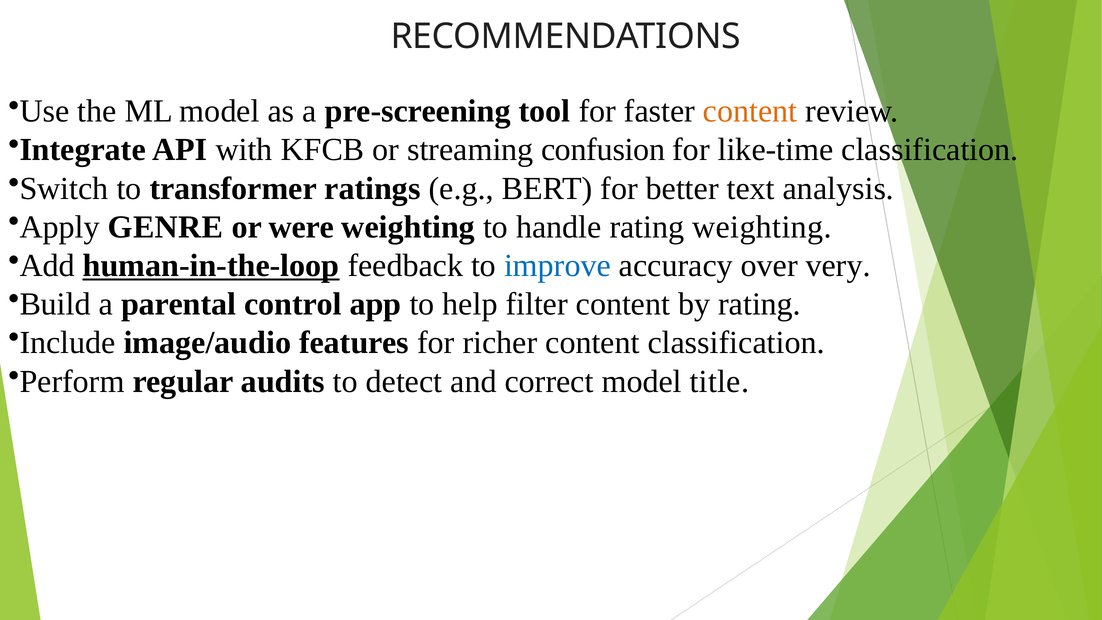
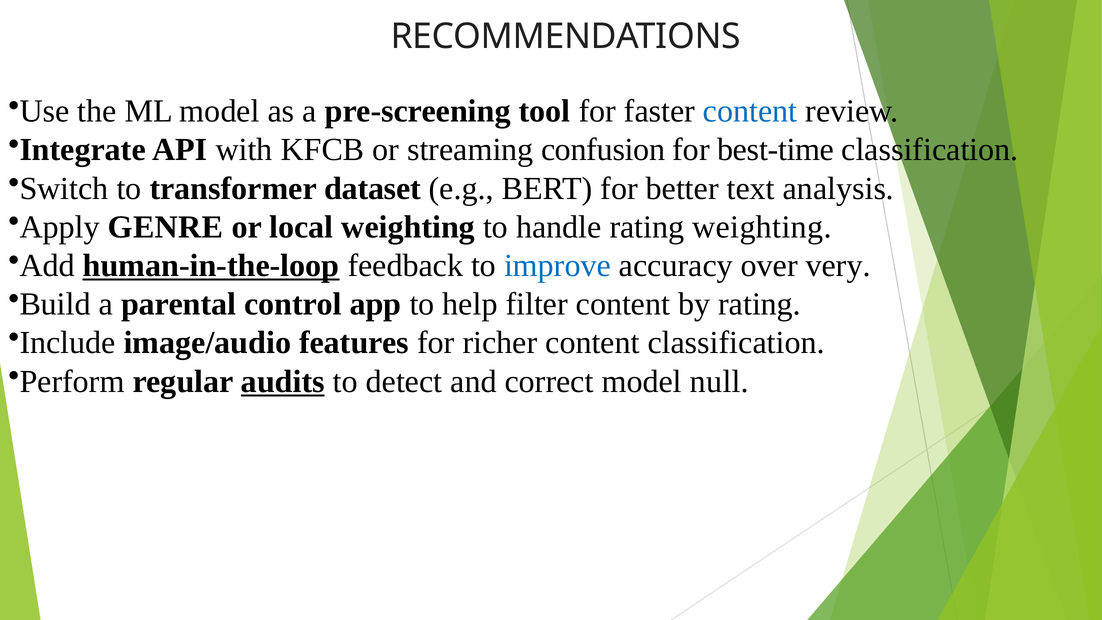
content at (750, 111) colour: orange -> blue
like-time: like-time -> best-time
ratings: ratings -> dataset
were: were -> local
audits underline: none -> present
title: title -> null
